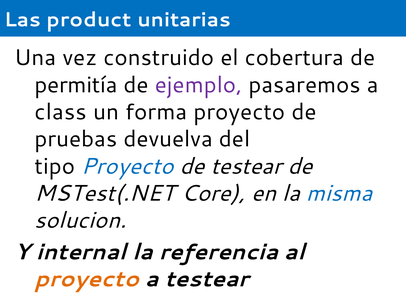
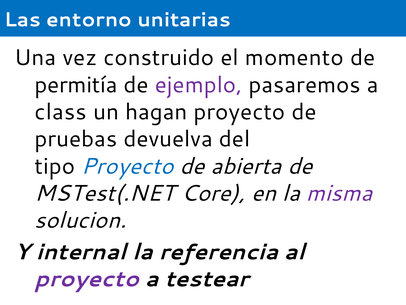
product: product -> entorno
cobertura: cobertura -> momento
forma: forma -> hagan
de testear: testear -> abierta
misma colour: blue -> purple
proyecto at (87, 279) colour: orange -> purple
